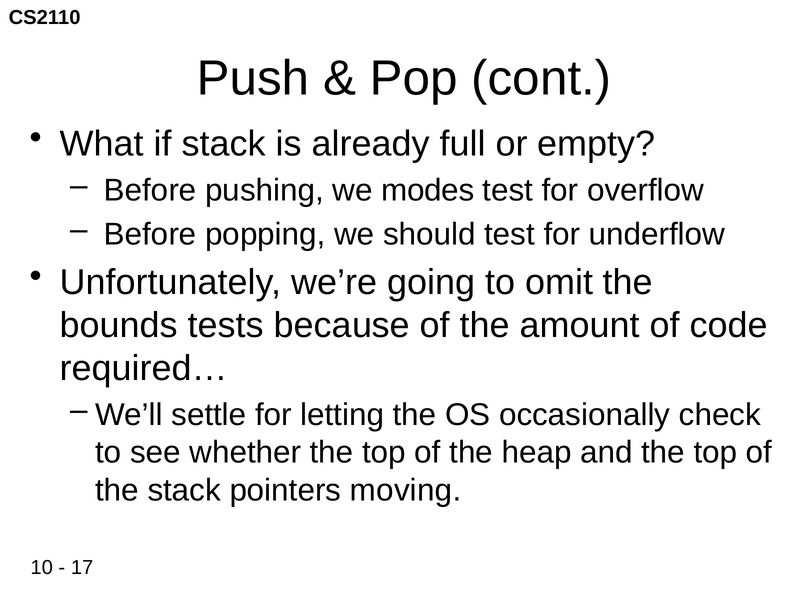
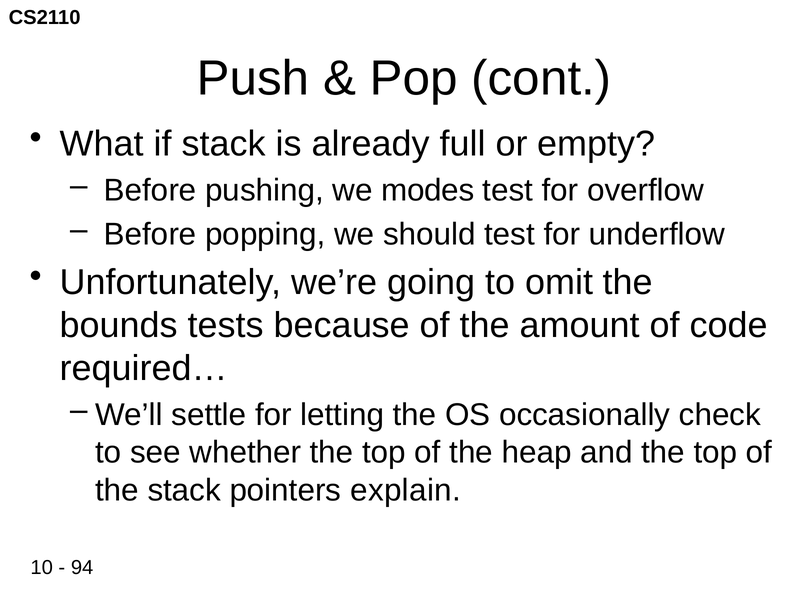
moving: moving -> explain
17: 17 -> 94
